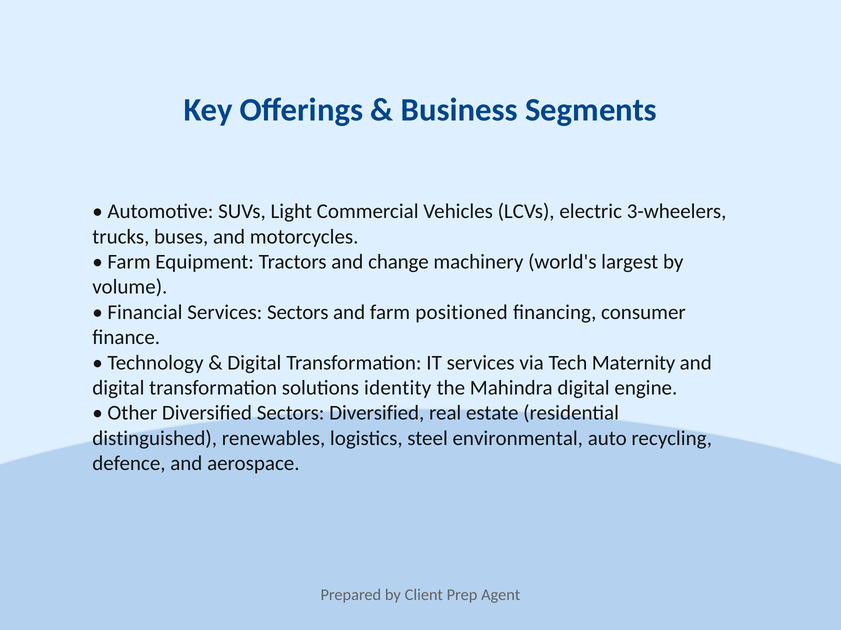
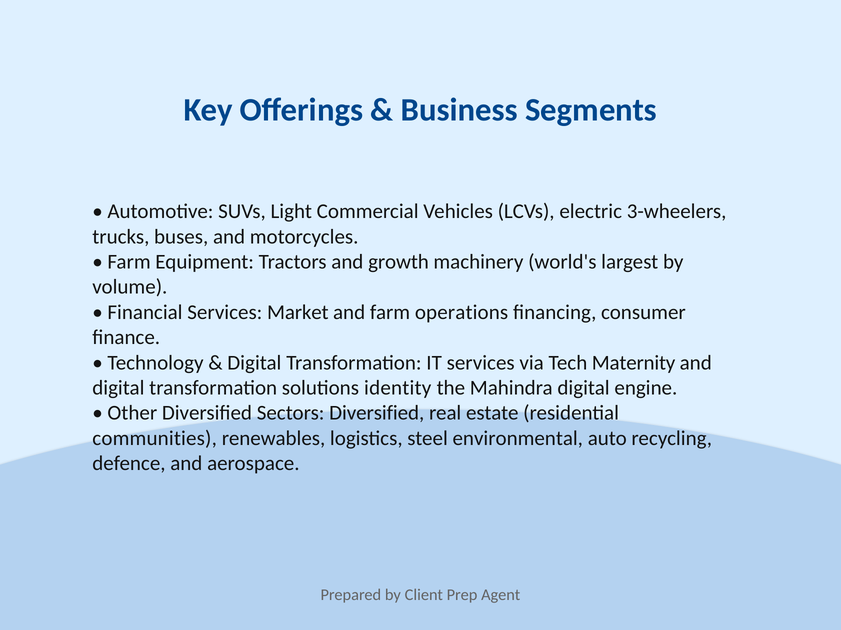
change: change -> growth
Services Sectors: Sectors -> Market
positioned: positioned -> operations
distinguished: distinguished -> communities
